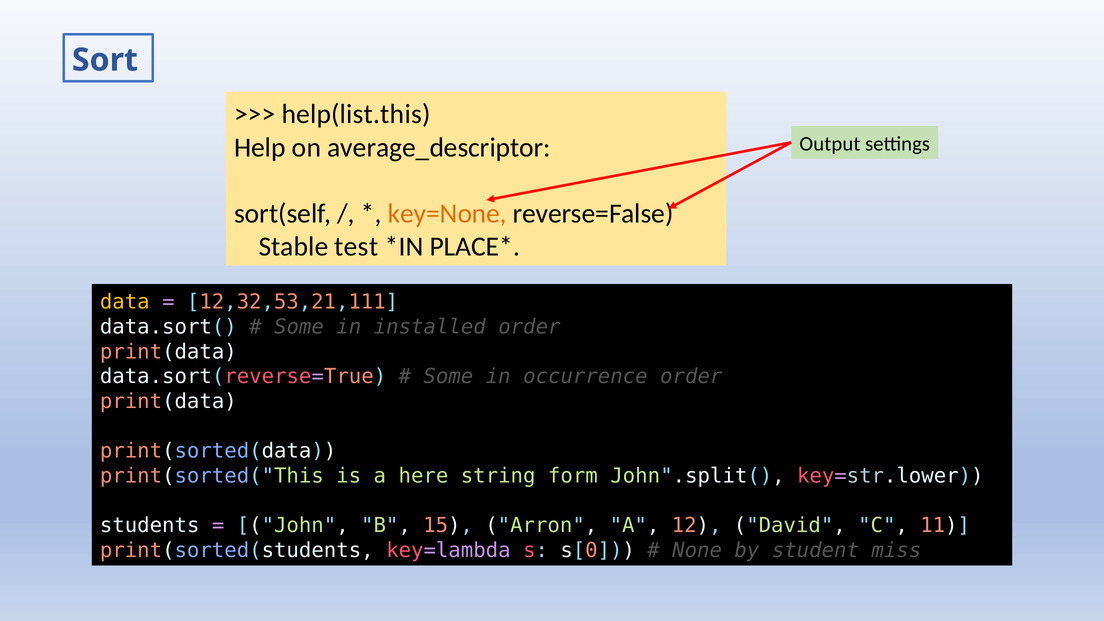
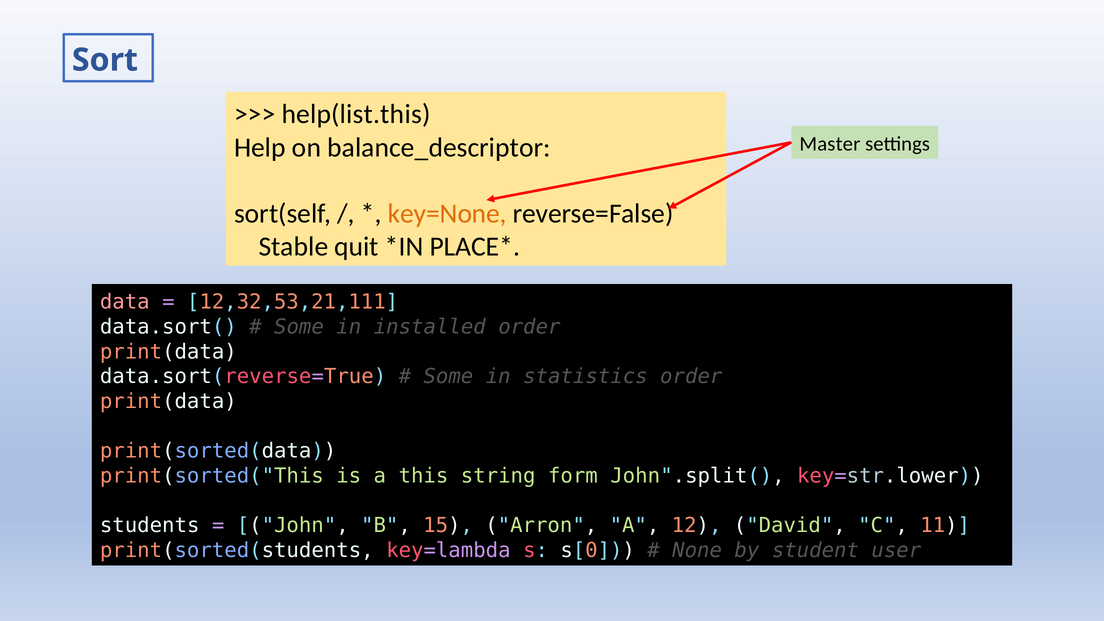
Output: Output -> Master
average_descriptor: average_descriptor -> balance_descriptor
test: test -> quit
data colour: yellow -> pink
occurrence: occurrence -> statistics
here: here -> this
miss: miss -> user
